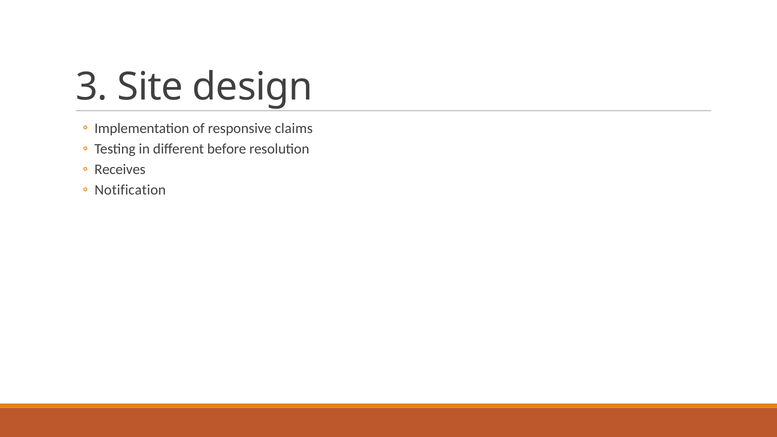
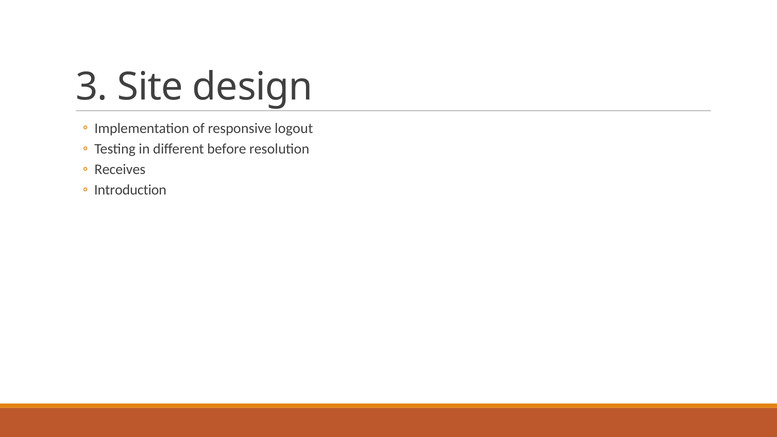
claims: claims -> logout
Notification: Notification -> Introduction
